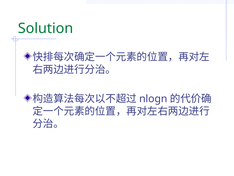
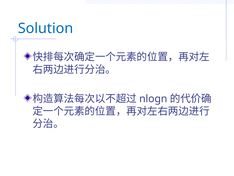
Solution colour: green -> blue
